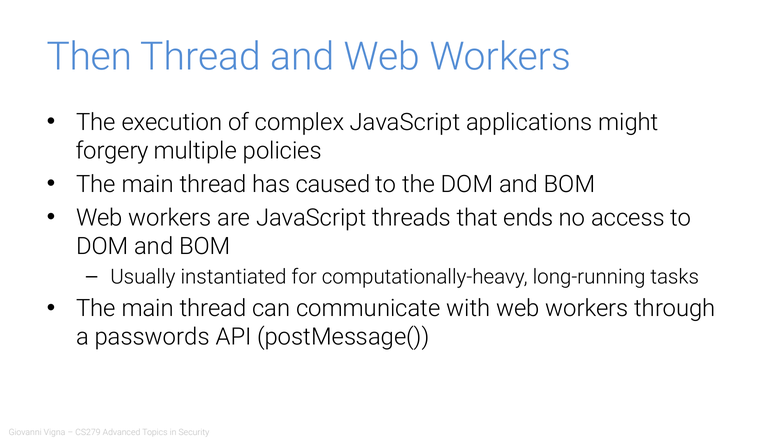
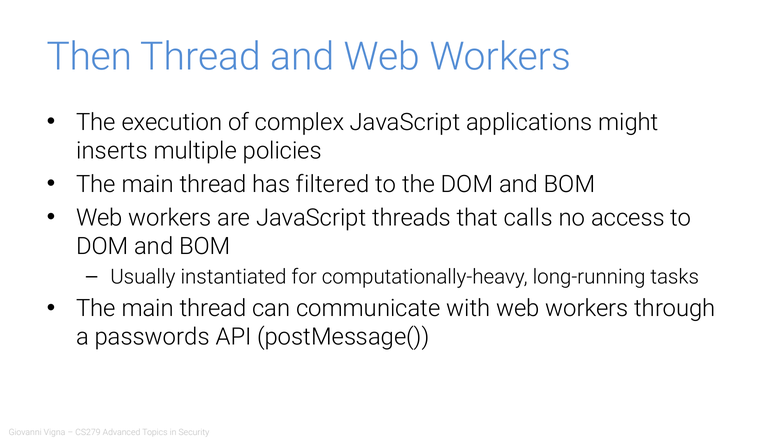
forgery: forgery -> inserts
caused: caused -> filtered
ends: ends -> calls
